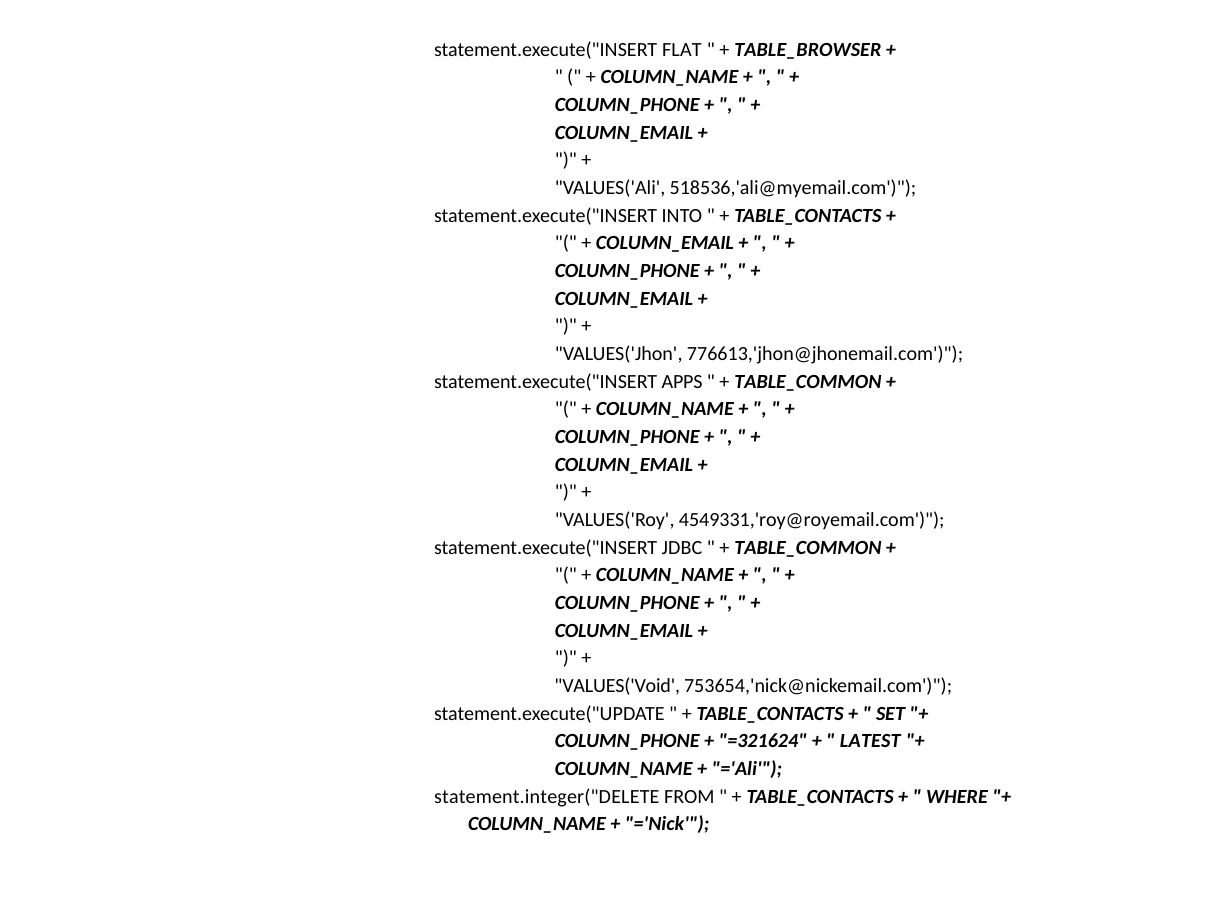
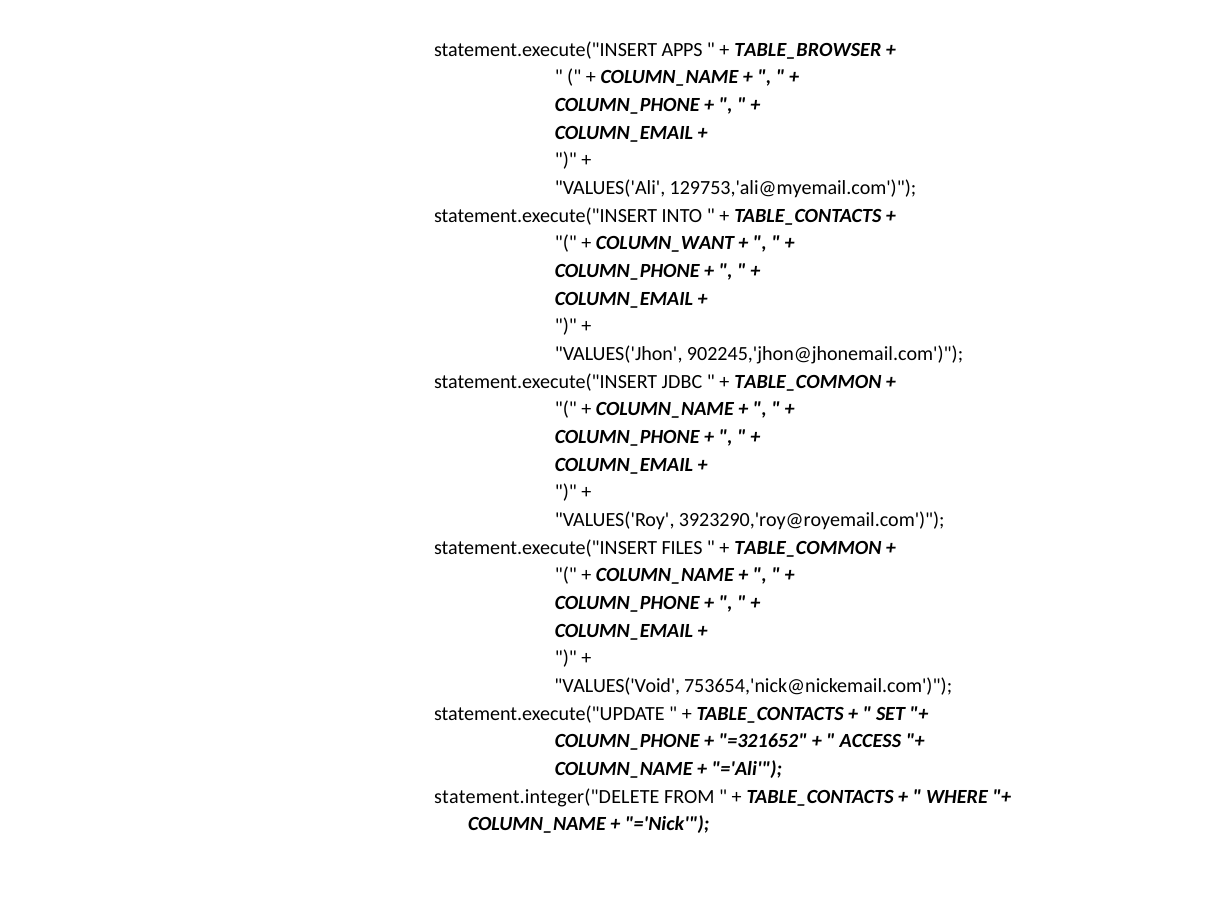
FLAT: FLAT -> APPS
518536,'ali@myemail.com: 518536,'ali@myemail.com -> 129753,'ali@myemail.com
COLUMN_EMAIL at (665, 243): COLUMN_EMAIL -> COLUMN_WANT
776613,'jhon@jhonemail.com: 776613,'jhon@jhonemail.com -> 902245,'jhon@jhonemail.com
APPS: APPS -> JDBC
4549331,'roy@royemail.com: 4549331,'roy@royemail.com -> 3923290,'roy@royemail.com
JDBC: JDBC -> FILES
=321624: =321624 -> =321652
LATEST: LATEST -> ACCESS
